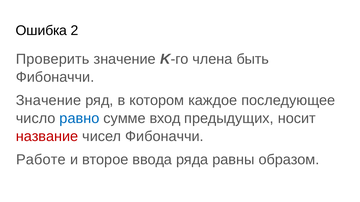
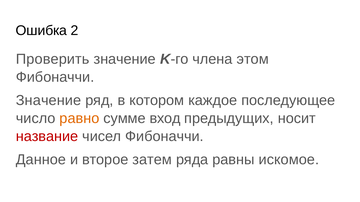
быть: быть -> этом
равно colour: blue -> orange
Работе: Работе -> Данное
ввода: ввода -> затем
образом: образом -> искомое
